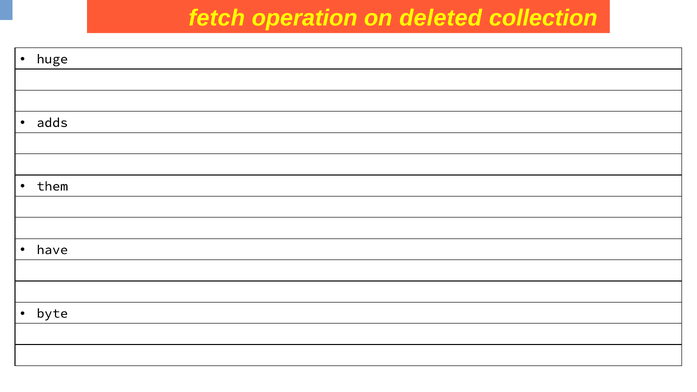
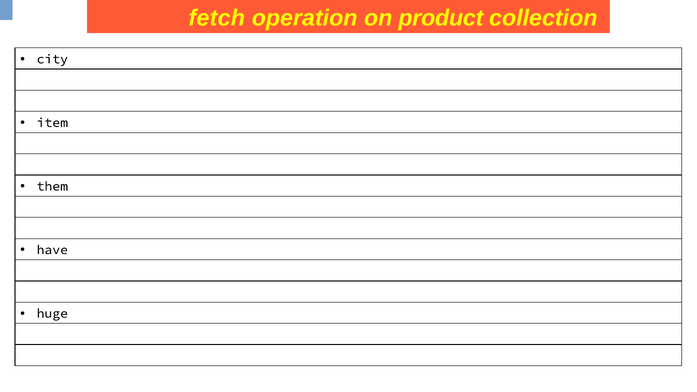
deleted: deleted -> product
huge: huge -> city
adds: adds -> item
byte: byte -> huge
